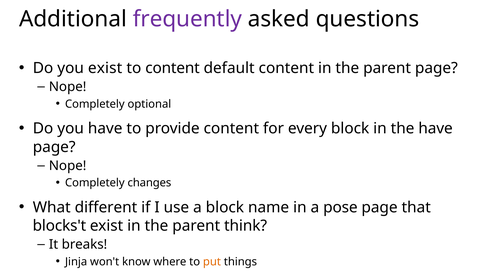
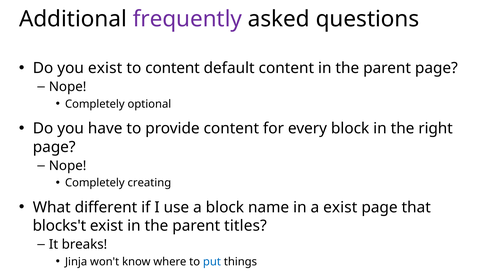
the have: have -> right
changes: changes -> creating
a pose: pose -> exist
think: think -> titles
put colour: orange -> blue
